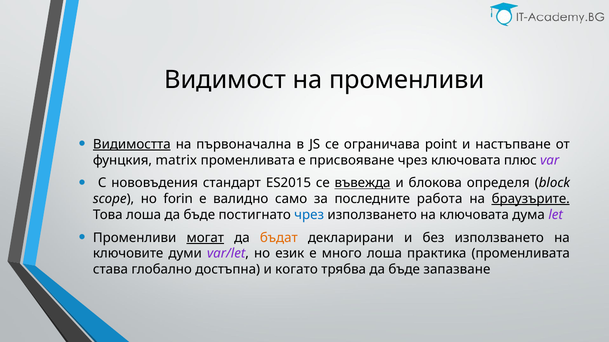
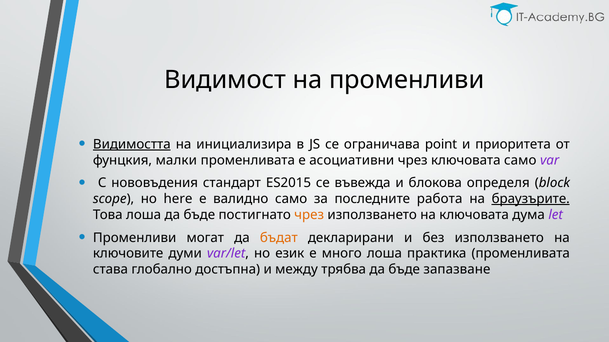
първоначална: първоначална -> инициализира
настъпване: настъпване -> приоритета
matrix: matrix -> малки
присвояване: присвояване -> асоциативни
ключовата плюс: плюс -> само
въвежда underline: present -> none
forin: forin -> here
чрез at (309, 215) colour: blue -> orange
могат underline: present -> none
когато: когато -> между
